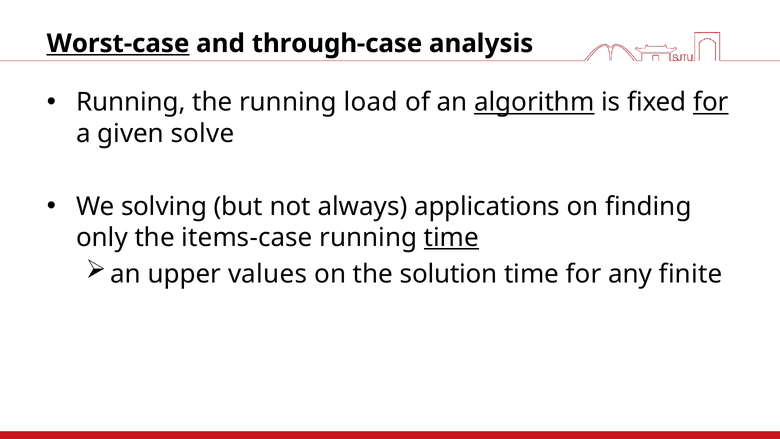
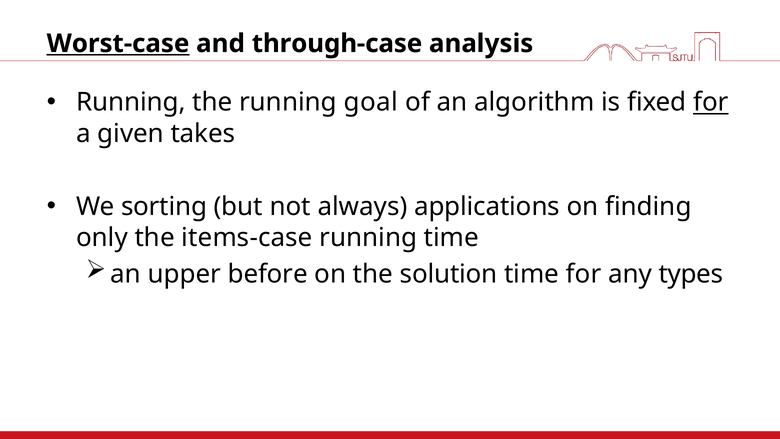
load: load -> goal
algorithm underline: present -> none
solve: solve -> takes
solving: solving -> sorting
time at (451, 238) underline: present -> none
values: values -> before
finite: finite -> types
